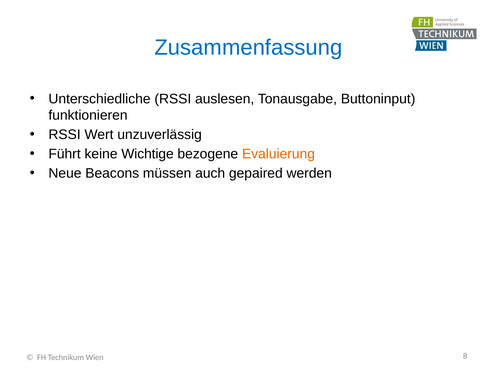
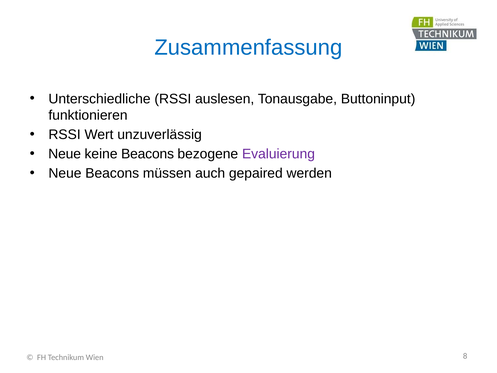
Führt at (65, 154): Führt -> Neue
keine Wichtige: Wichtige -> Beacons
Evaluierung colour: orange -> purple
